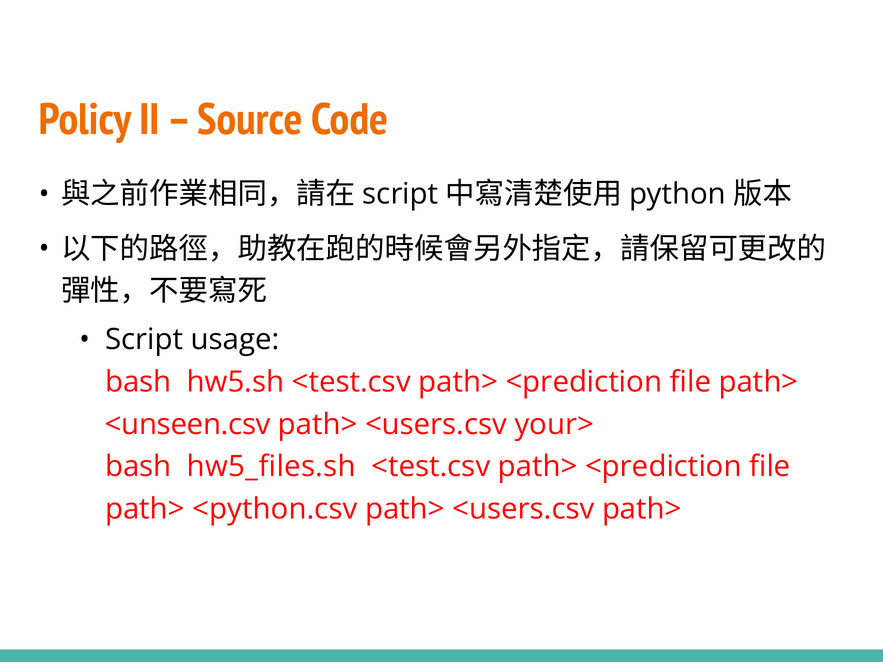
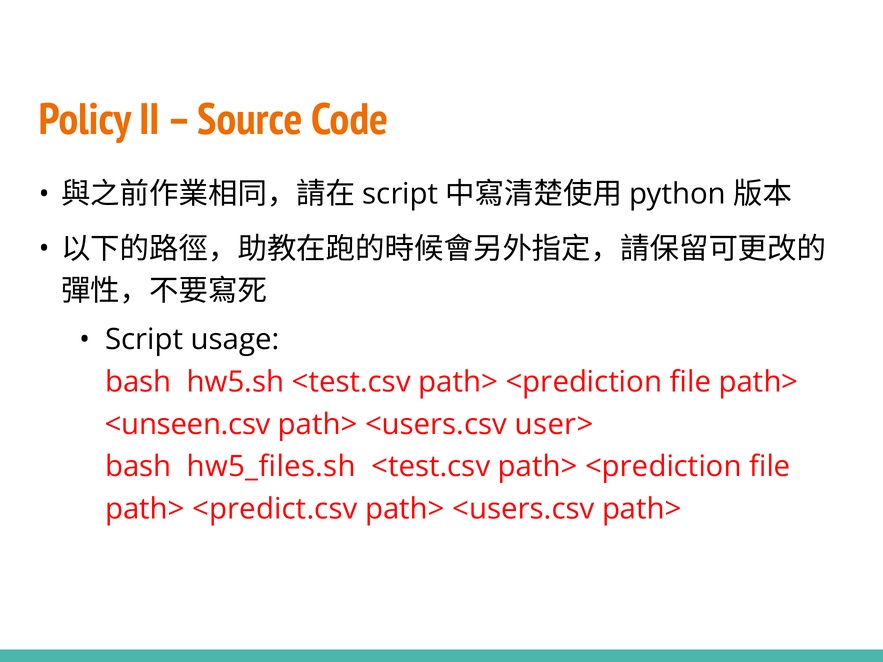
your>: your> -> user>
<python.csv: <python.csv -> <predict.csv
